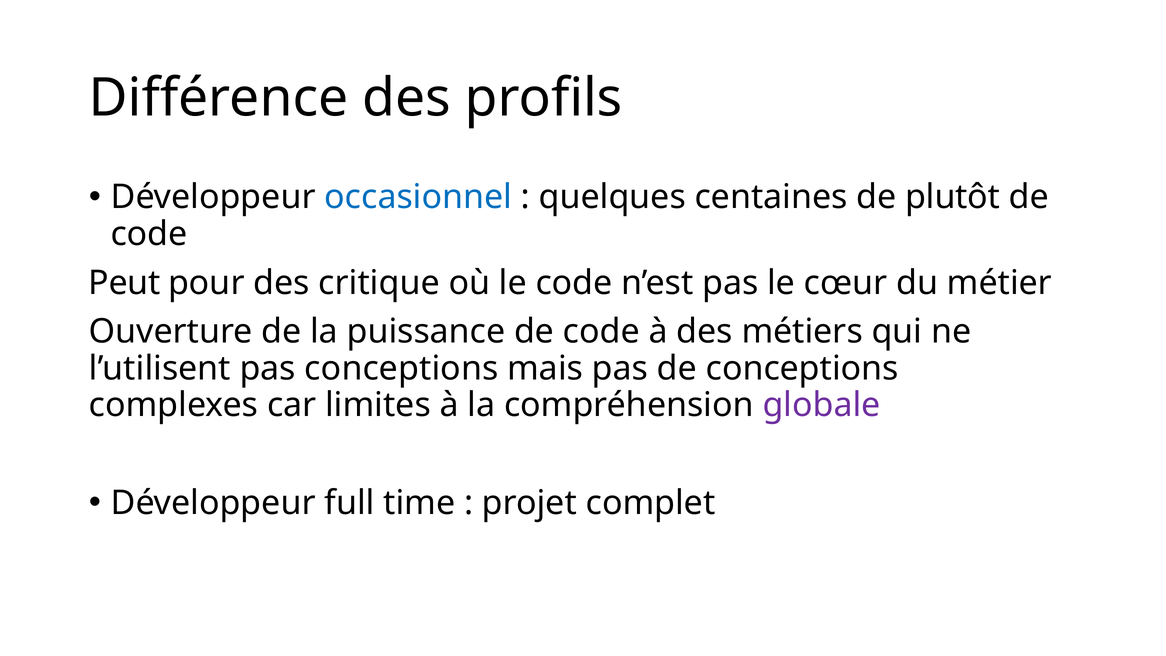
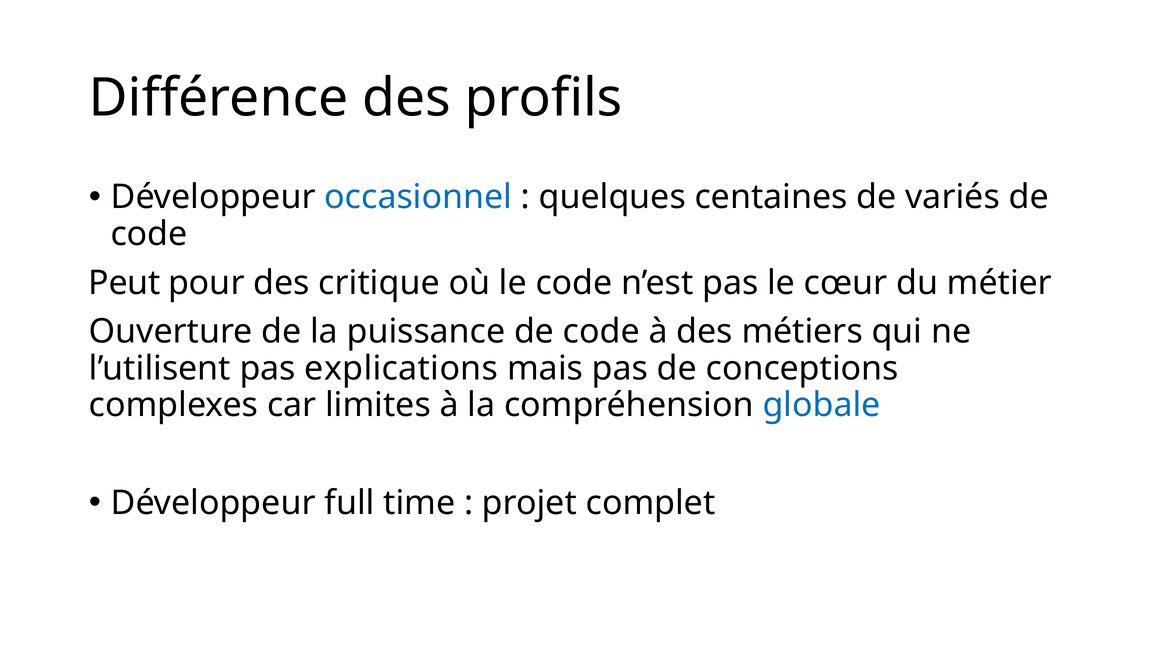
plutôt: plutôt -> variés
pas conceptions: conceptions -> explications
globale colour: purple -> blue
